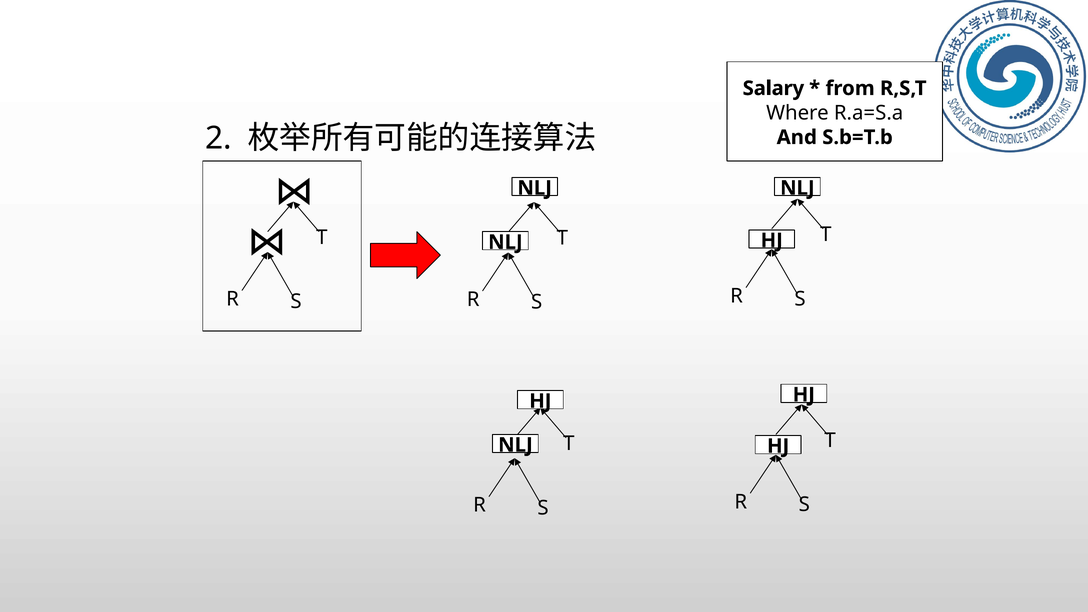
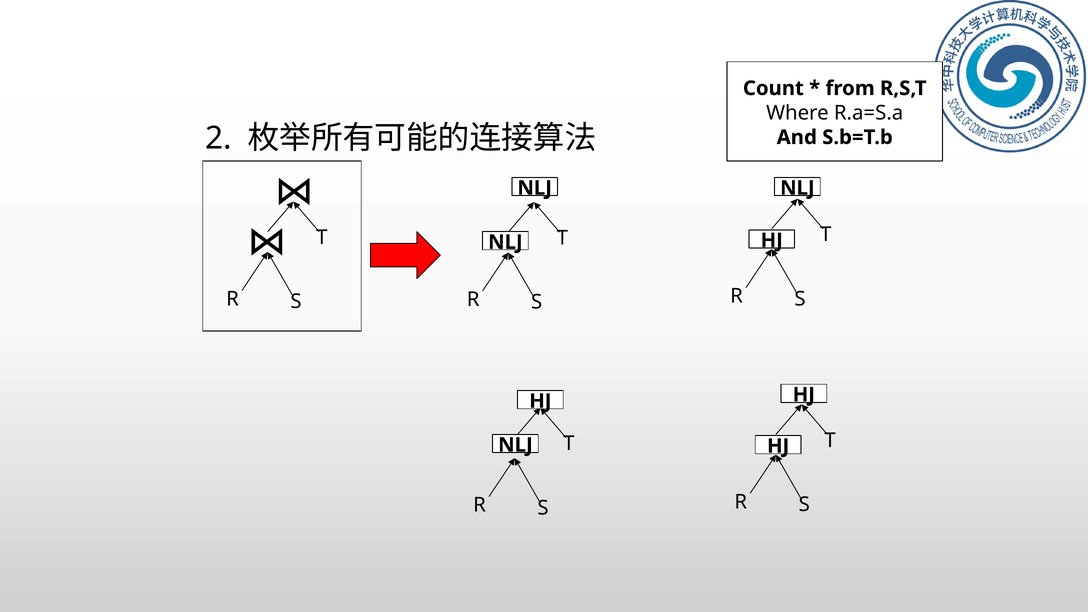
Salary: Salary -> Count
